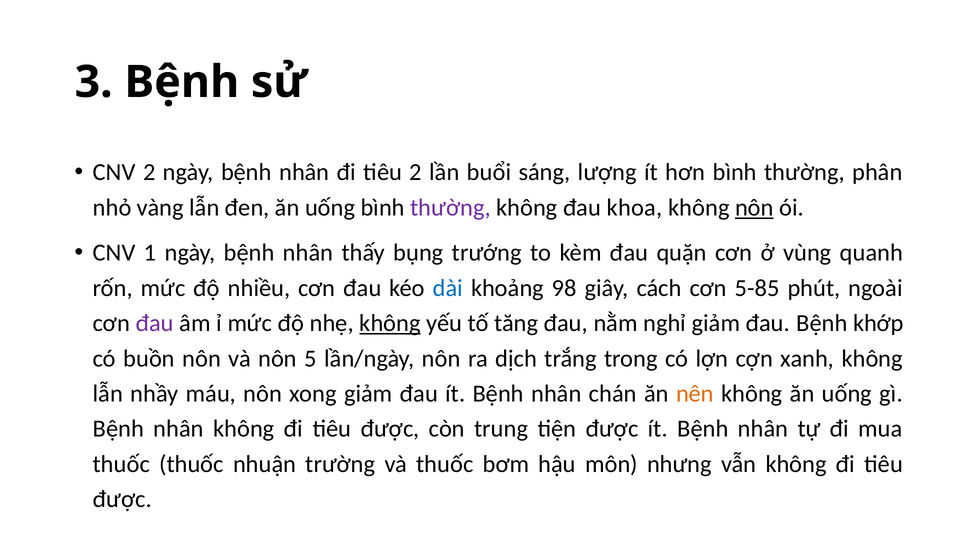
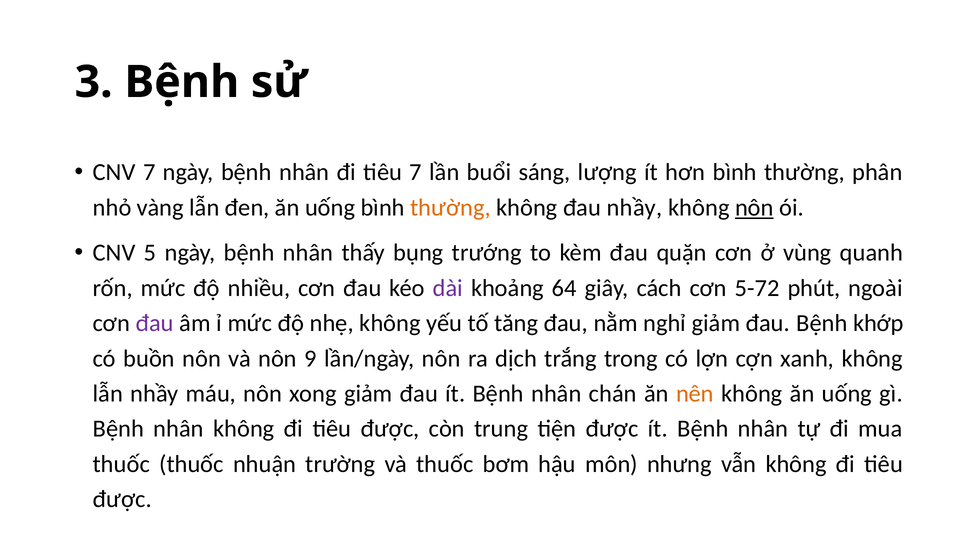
CNV 2: 2 -> 7
tiêu 2: 2 -> 7
thường at (450, 208) colour: purple -> orange
đau khoa: khoa -> nhầy
1: 1 -> 5
dài colour: blue -> purple
98: 98 -> 64
5-85: 5-85 -> 5-72
không at (390, 323) underline: present -> none
5: 5 -> 9
